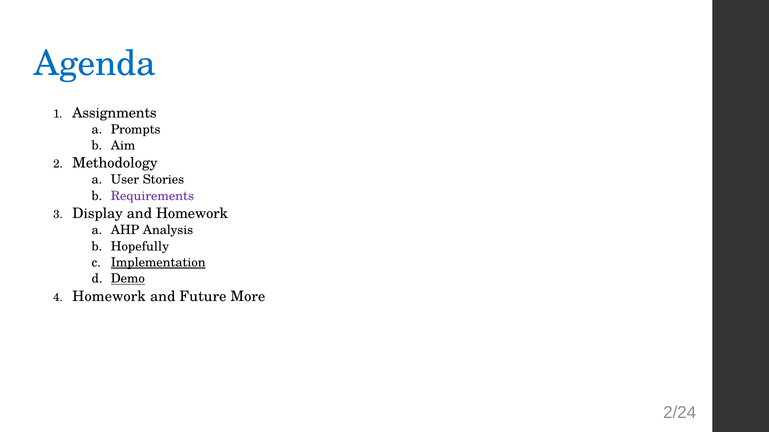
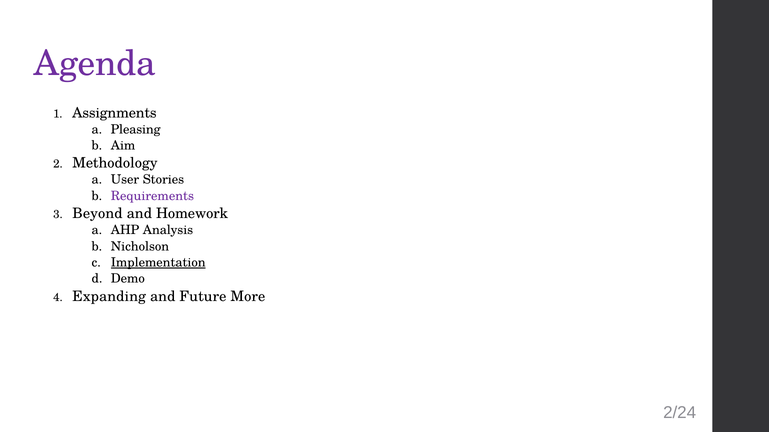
Agenda colour: blue -> purple
Prompts: Prompts -> Pleasing
Display: Display -> Beyond
Hopefully: Hopefully -> Nicholson
Demo underline: present -> none
Homework at (109, 297): Homework -> Expanding
